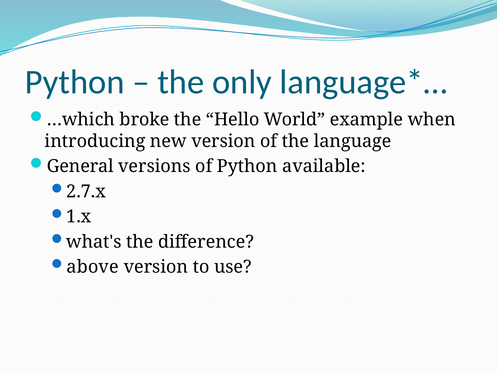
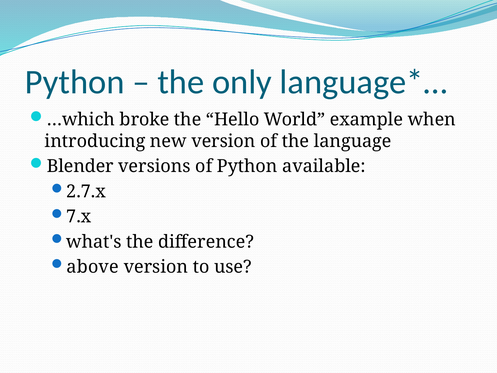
General: General -> Blender
1.x: 1.x -> 7.x
